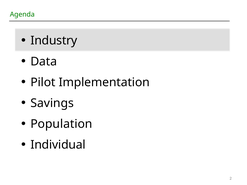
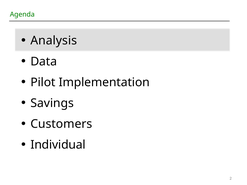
Industry: Industry -> Analysis
Population: Population -> Customers
